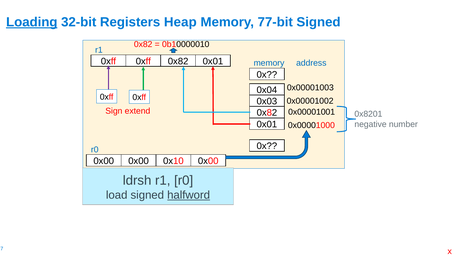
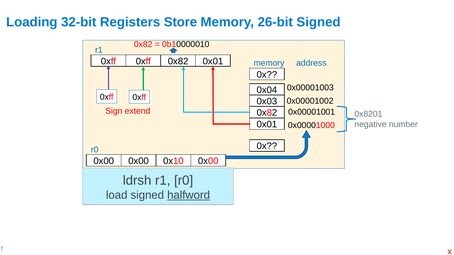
Loading underline: present -> none
Heap: Heap -> Store
77-bit: 77-bit -> 26-bit
